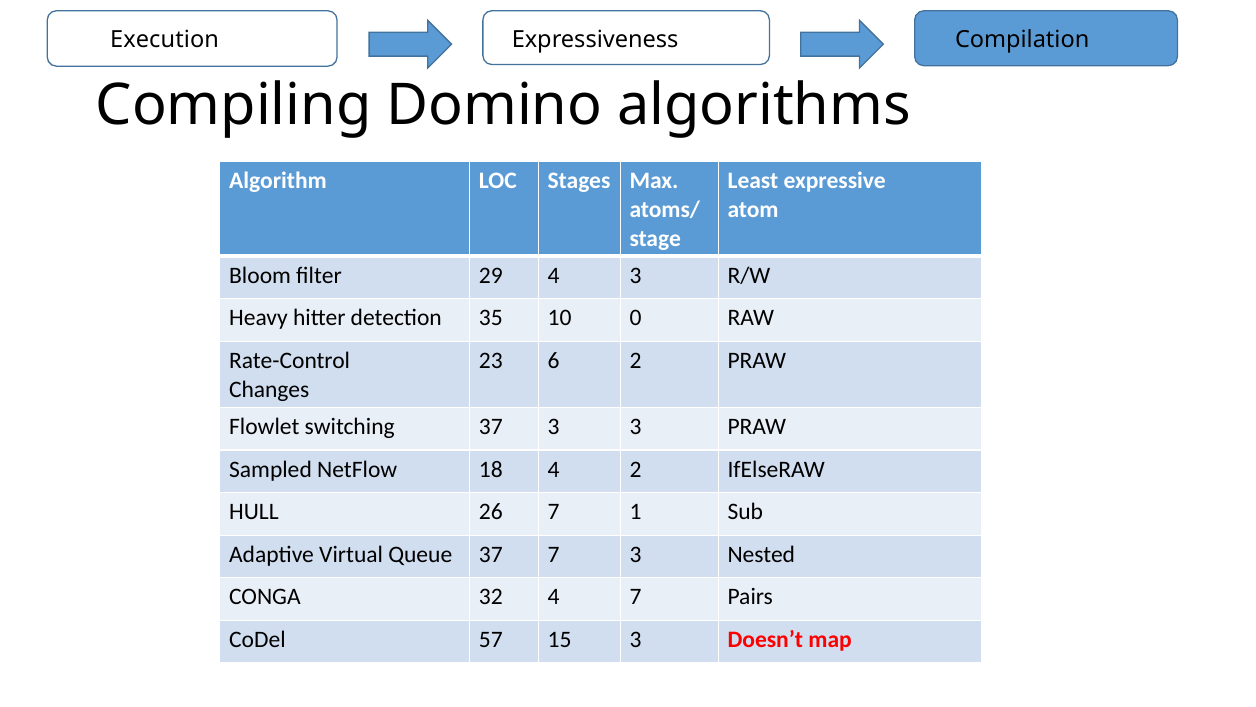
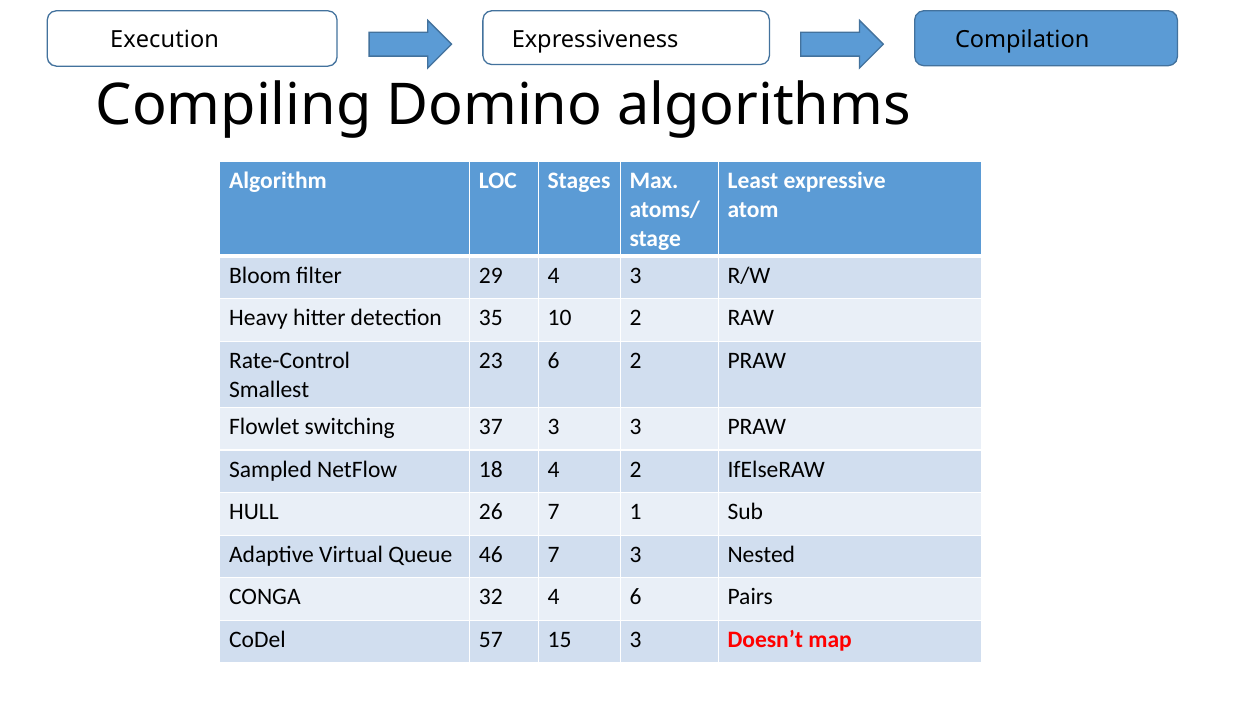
10 0: 0 -> 2
Changes: Changes -> Smallest
Queue 37: 37 -> 46
4 7: 7 -> 6
